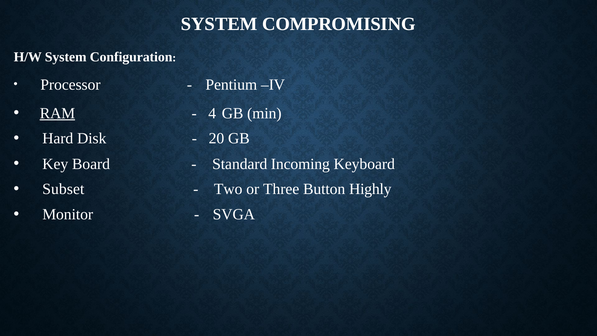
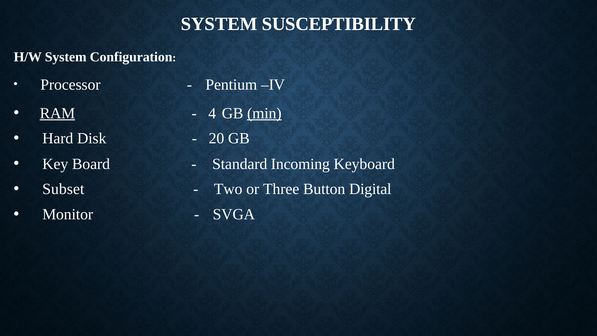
COMPROMISING: COMPROMISING -> SUSCEPTIBILITY
min underline: none -> present
Highly: Highly -> Digital
